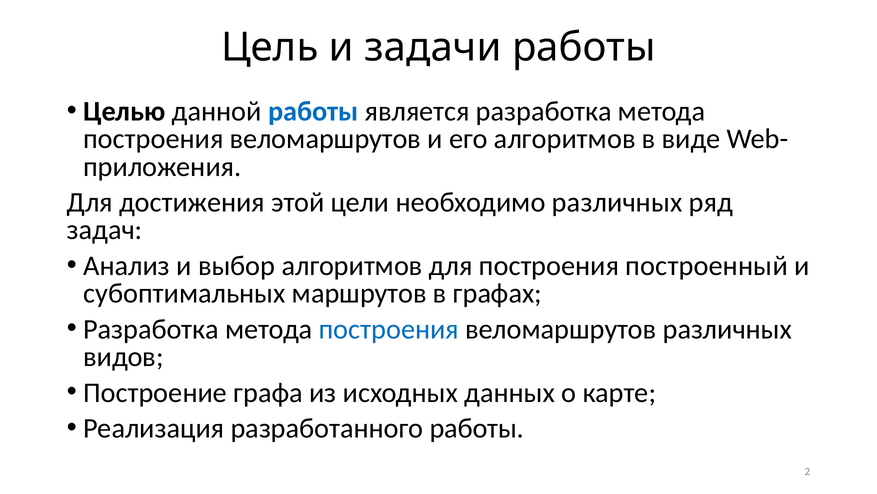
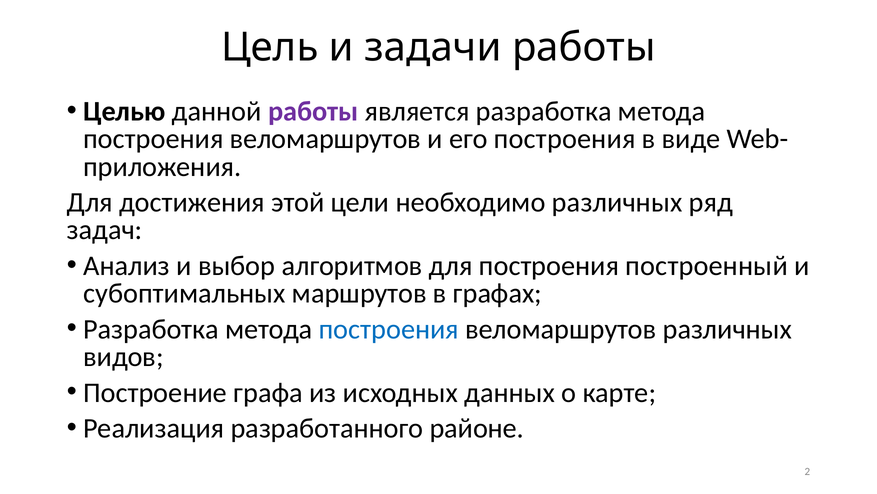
работы at (313, 111) colour: blue -> purple
его алгоритмов: алгоритмов -> построения
разработанного работы: работы -> районе
